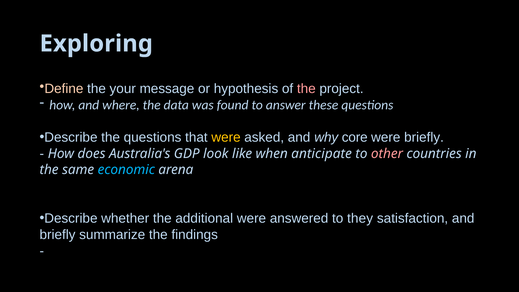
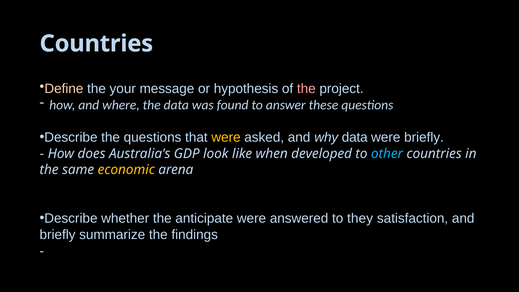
Exploring at (96, 44): Exploring -> Countries
why core: core -> data
anticipate: anticipate -> developed
other colour: pink -> light blue
economic colour: light blue -> yellow
additional: additional -> anticipate
